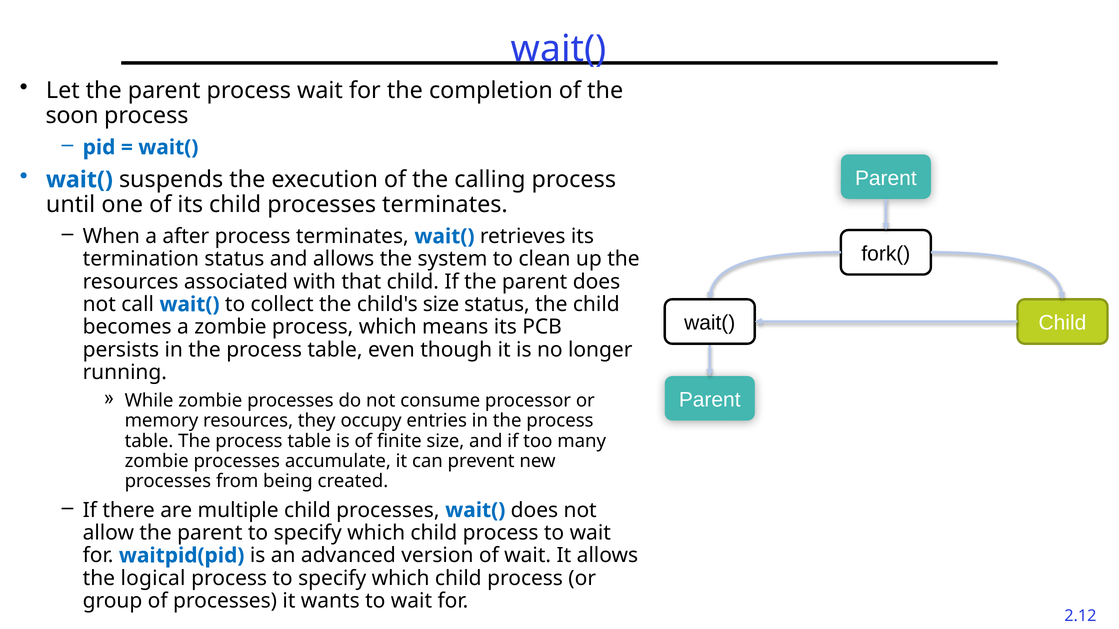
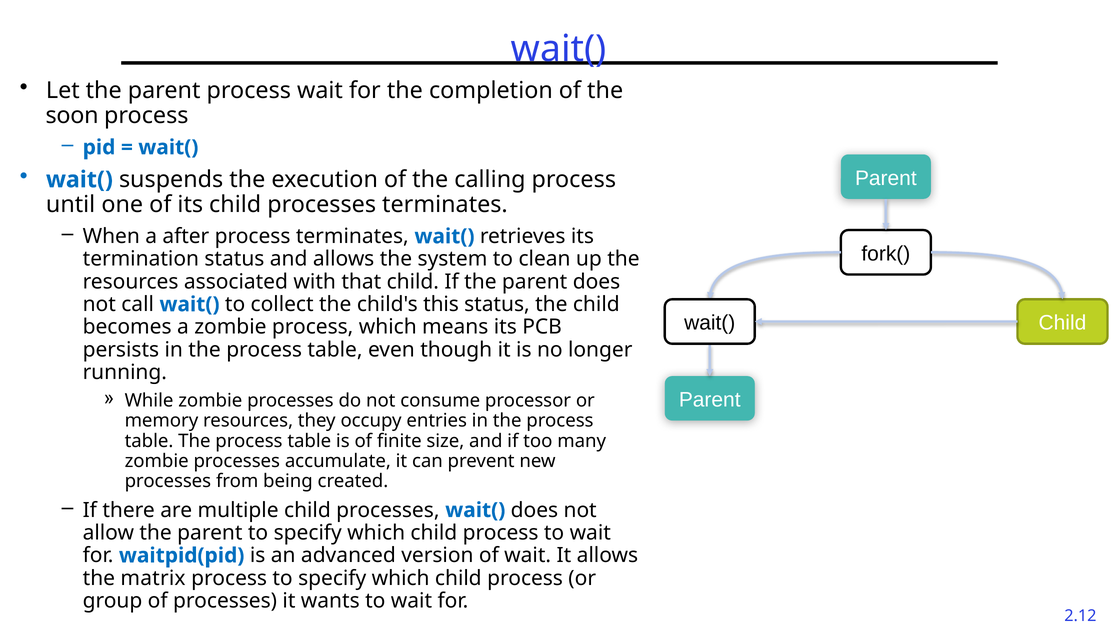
child's size: size -> this
logical: logical -> matrix
